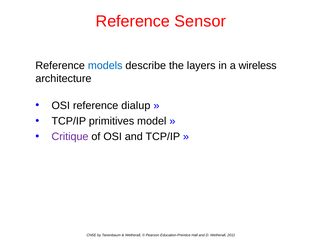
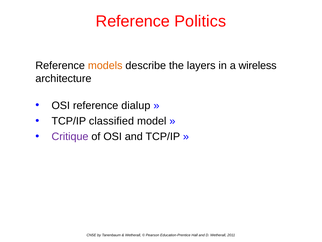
Sensor: Sensor -> Politics
models colour: blue -> orange
primitives: primitives -> classified
